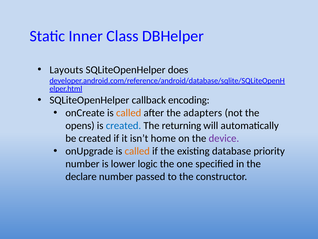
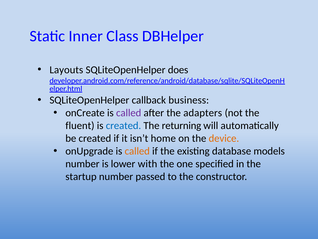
encoding: encoding -> business
called at (129, 113) colour: orange -> purple
opens: opens -> fluent
device colour: purple -> orange
priority: priority -> models
logic: logic -> with
declare: declare -> startup
